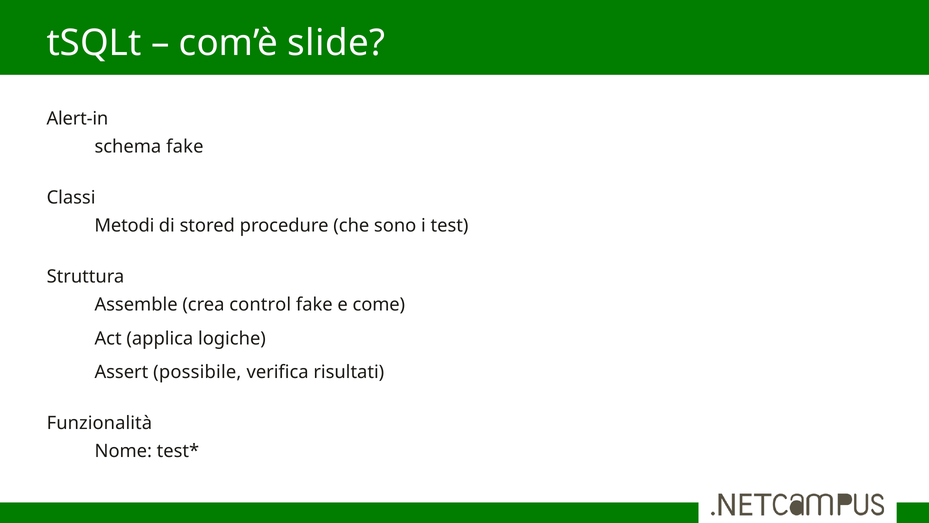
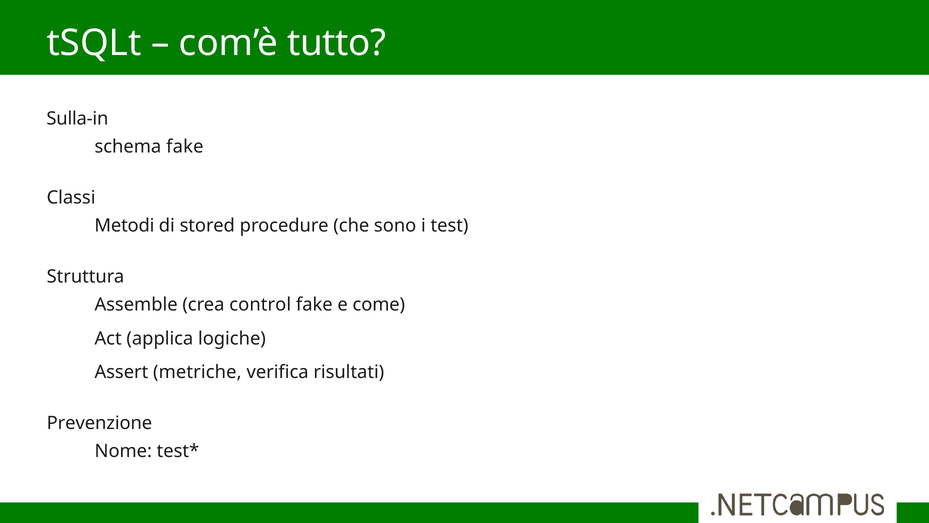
slide: slide -> tutto
Alert-in: Alert-in -> Sulla-in
possibile: possibile -> metriche
Funzionalità: Funzionalità -> Prevenzione
